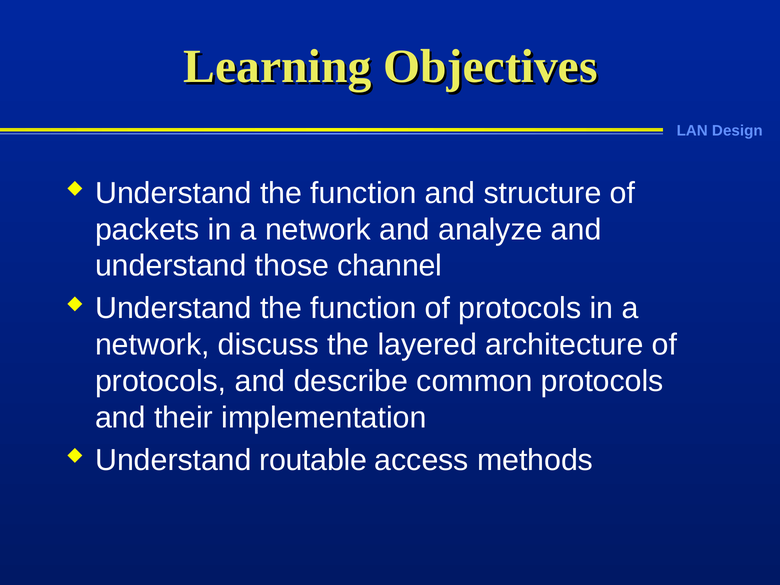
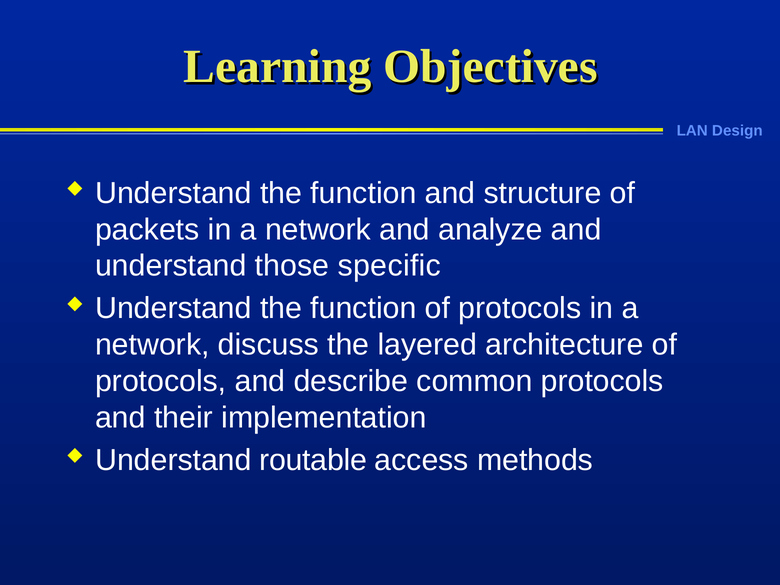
channel: channel -> specific
